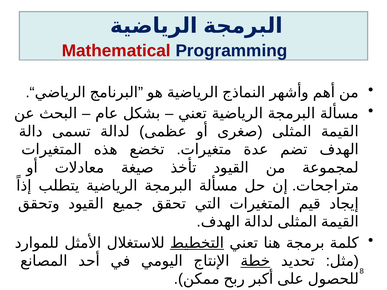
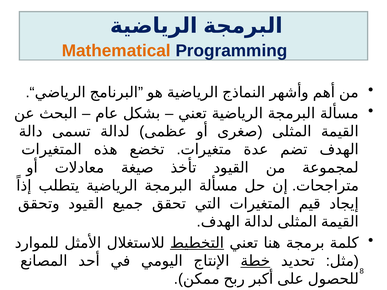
Mathematical colour: red -> orange
